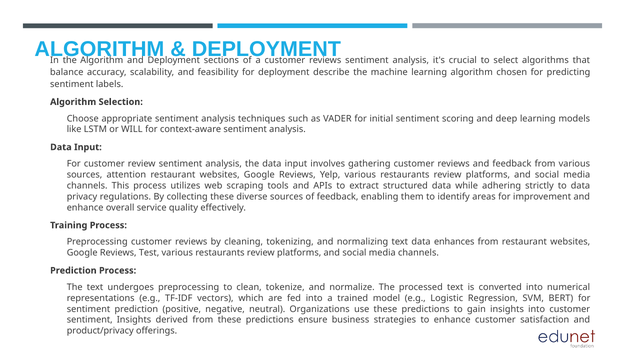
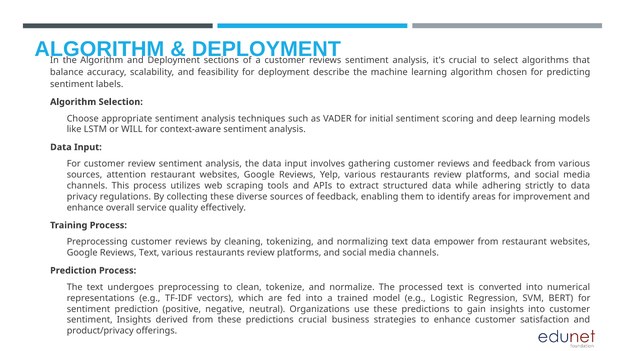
enhances: enhances -> empower
Reviews Test: Test -> Text
predictions ensure: ensure -> crucial
